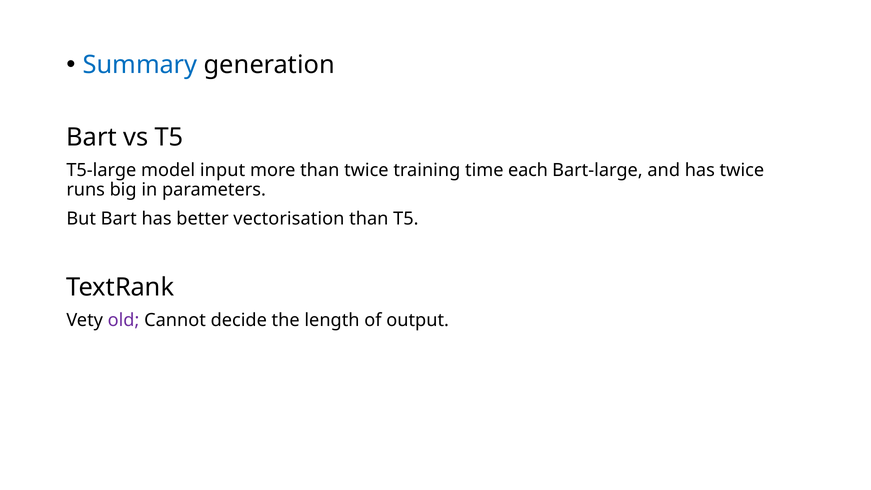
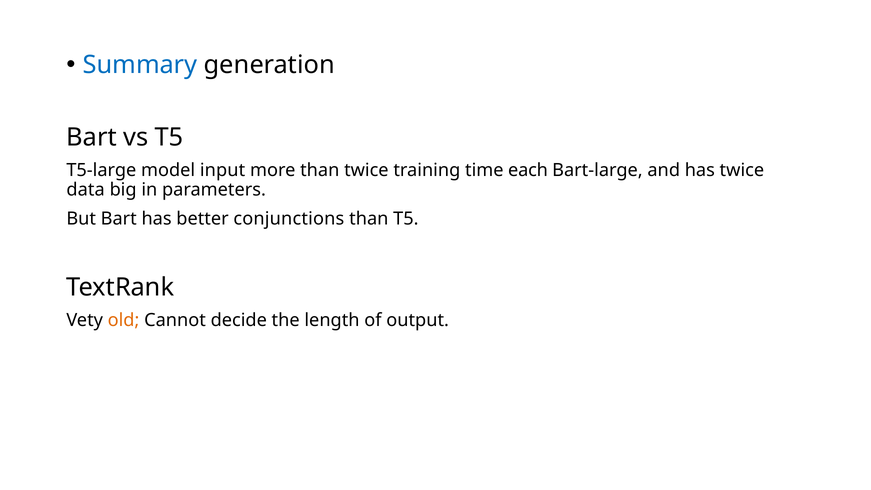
runs: runs -> data
vectorisation: vectorisation -> conjunctions
old colour: purple -> orange
